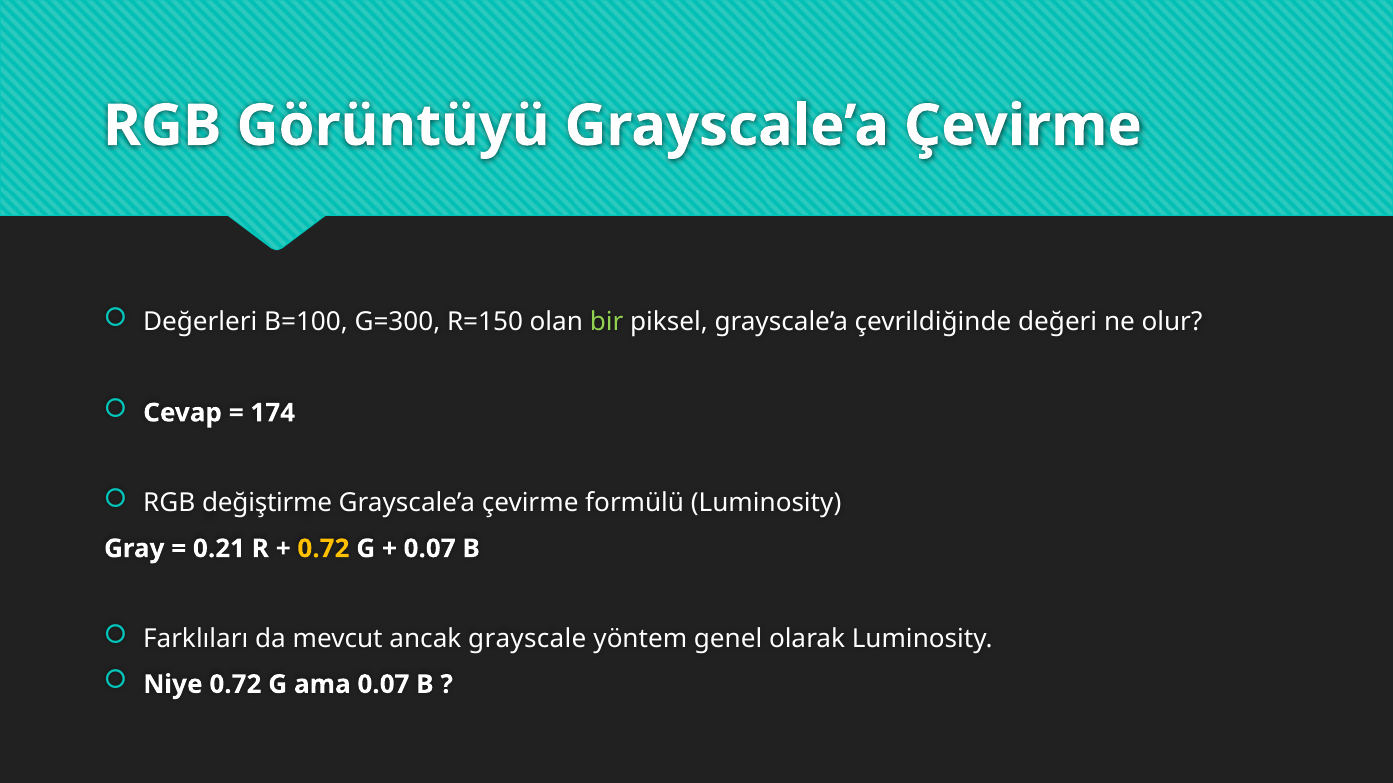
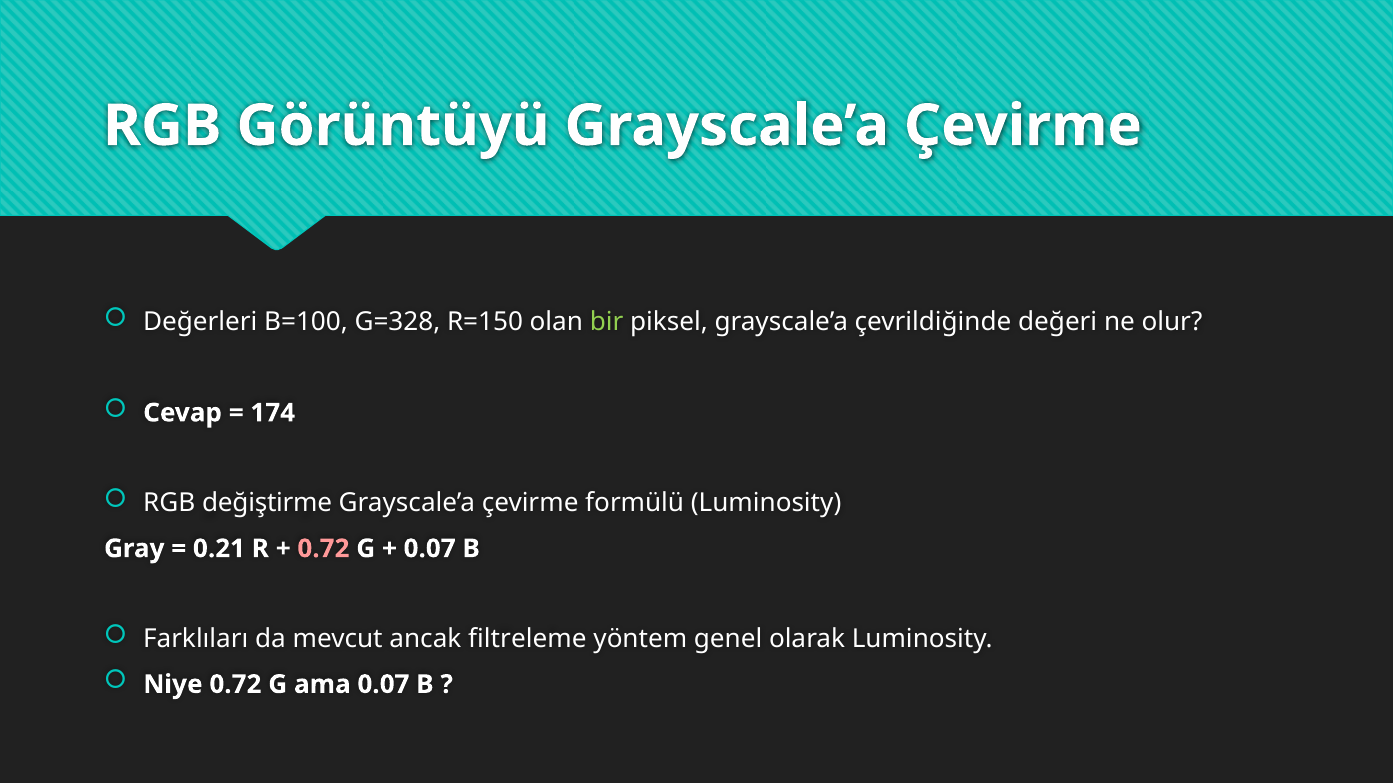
G=300: G=300 -> G=328
0.72 at (323, 549) colour: yellow -> pink
grayscale: grayscale -> filtreleme
